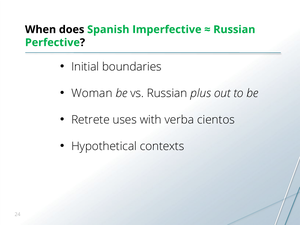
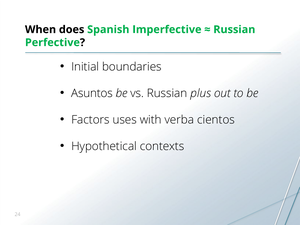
Woman: Woman -> Asuntos
Retrete: Retrete -> Factors
